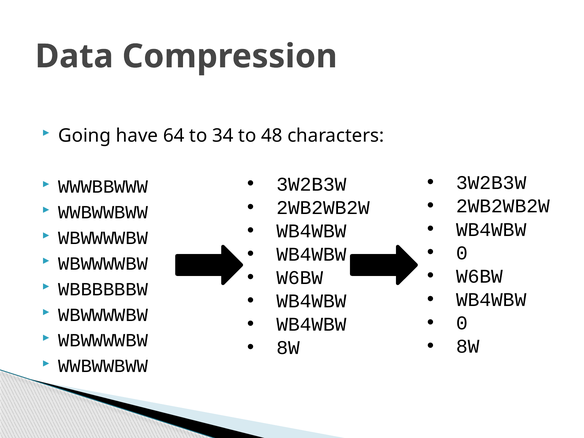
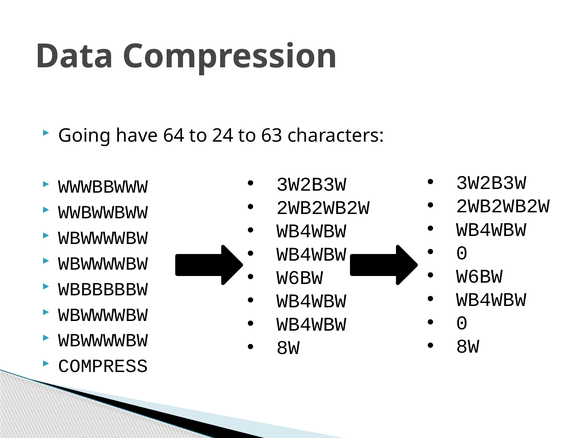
34: 34 -> 24
48: 48 -> 63
WWBWWBWW at (103, 366): WWBWWBWW -> COMPRESS
